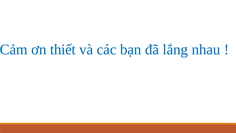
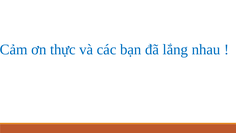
thiết: thiết -> thực
